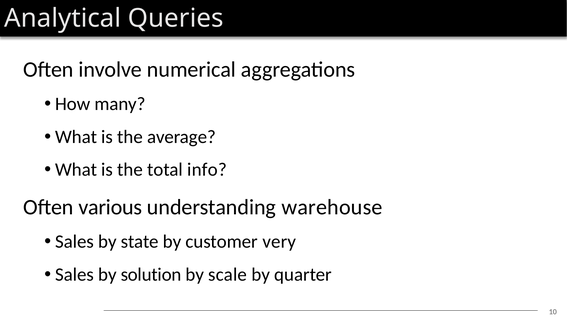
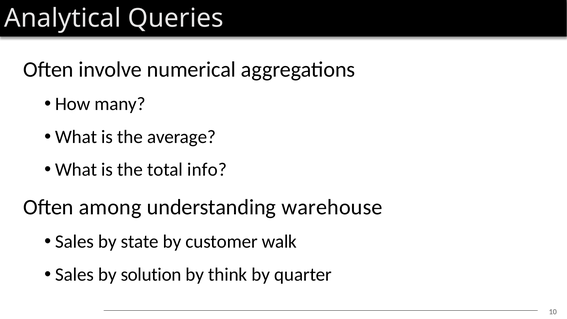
various: various -> among
very: very -> walk
scale: scale -> think
